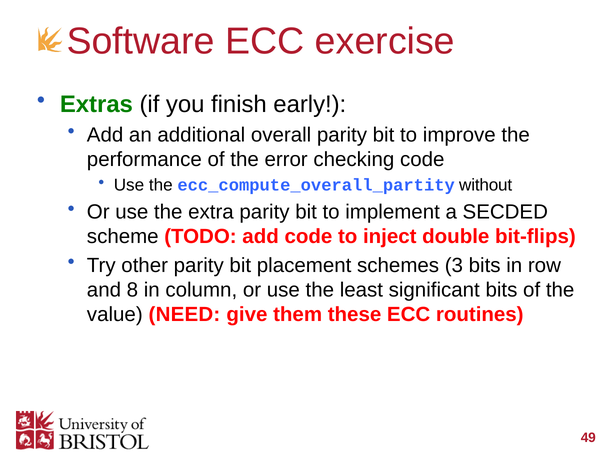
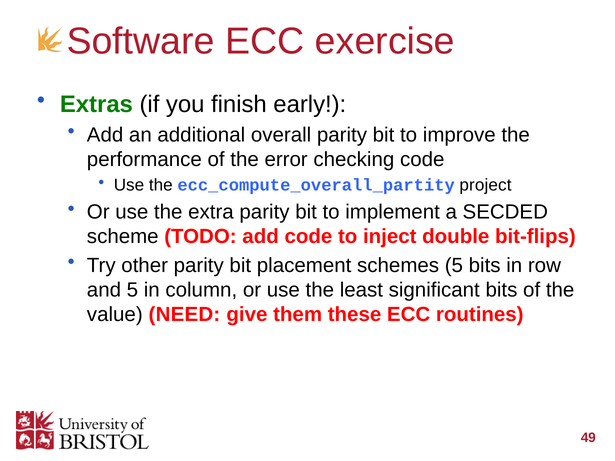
without: without -> project
schemes 3: 3 -> 5
and 8: 8 -> 5
